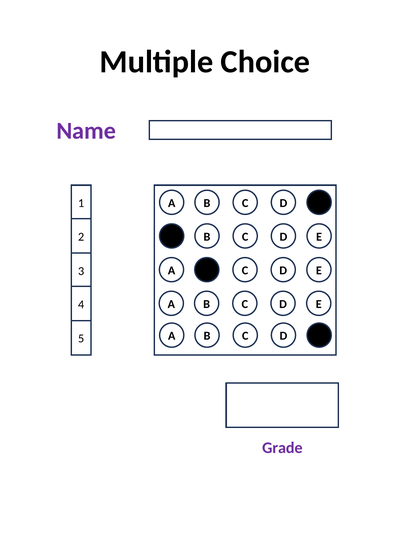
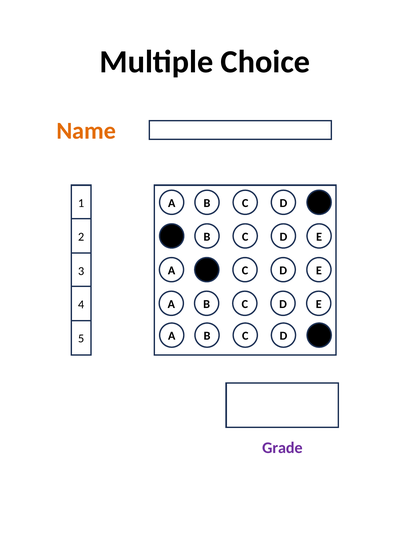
Name colour: purple -> orange
